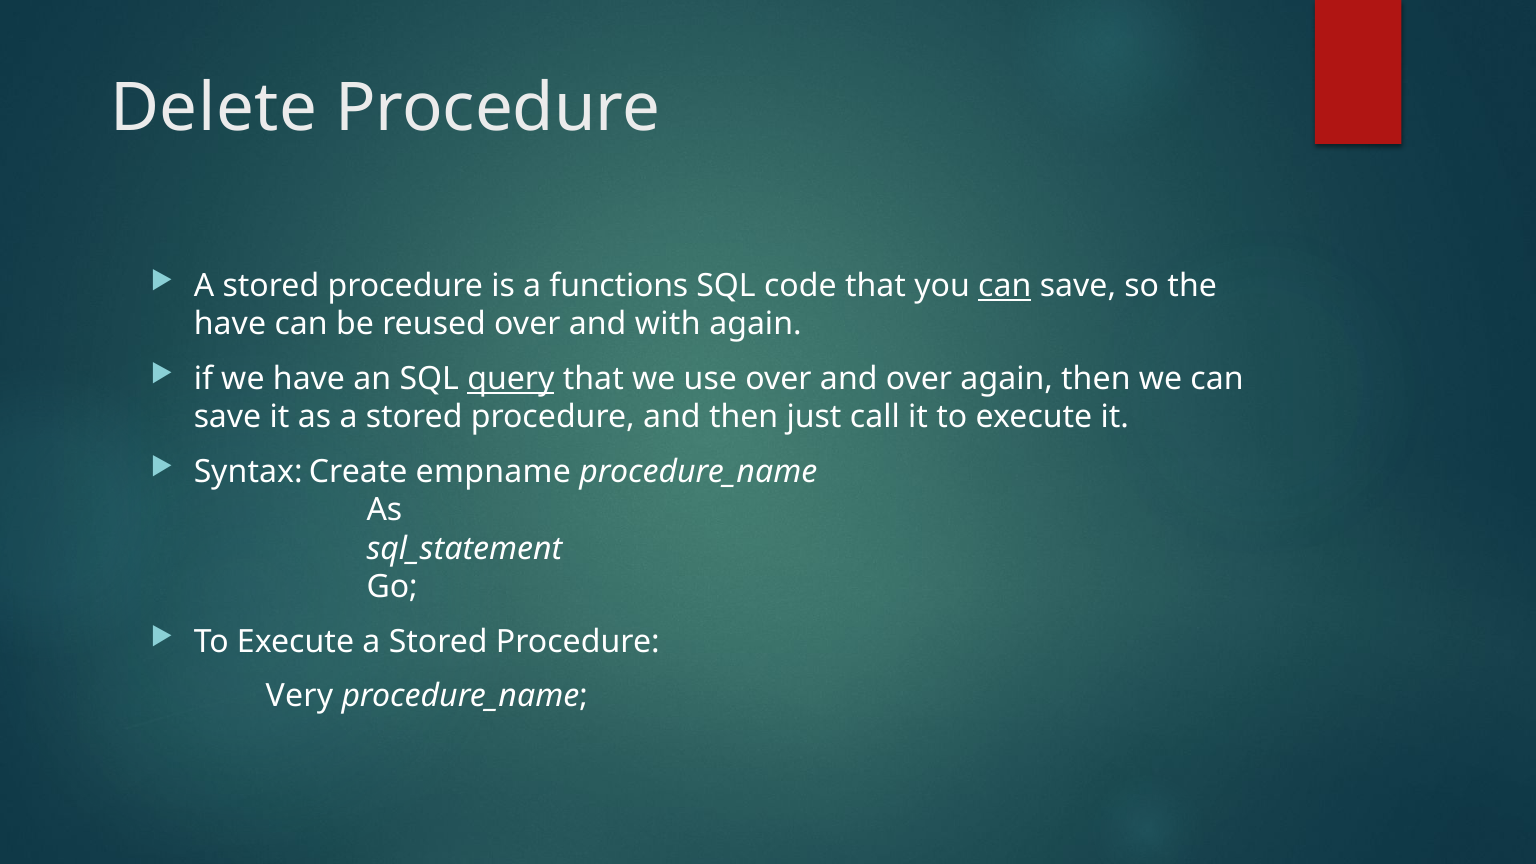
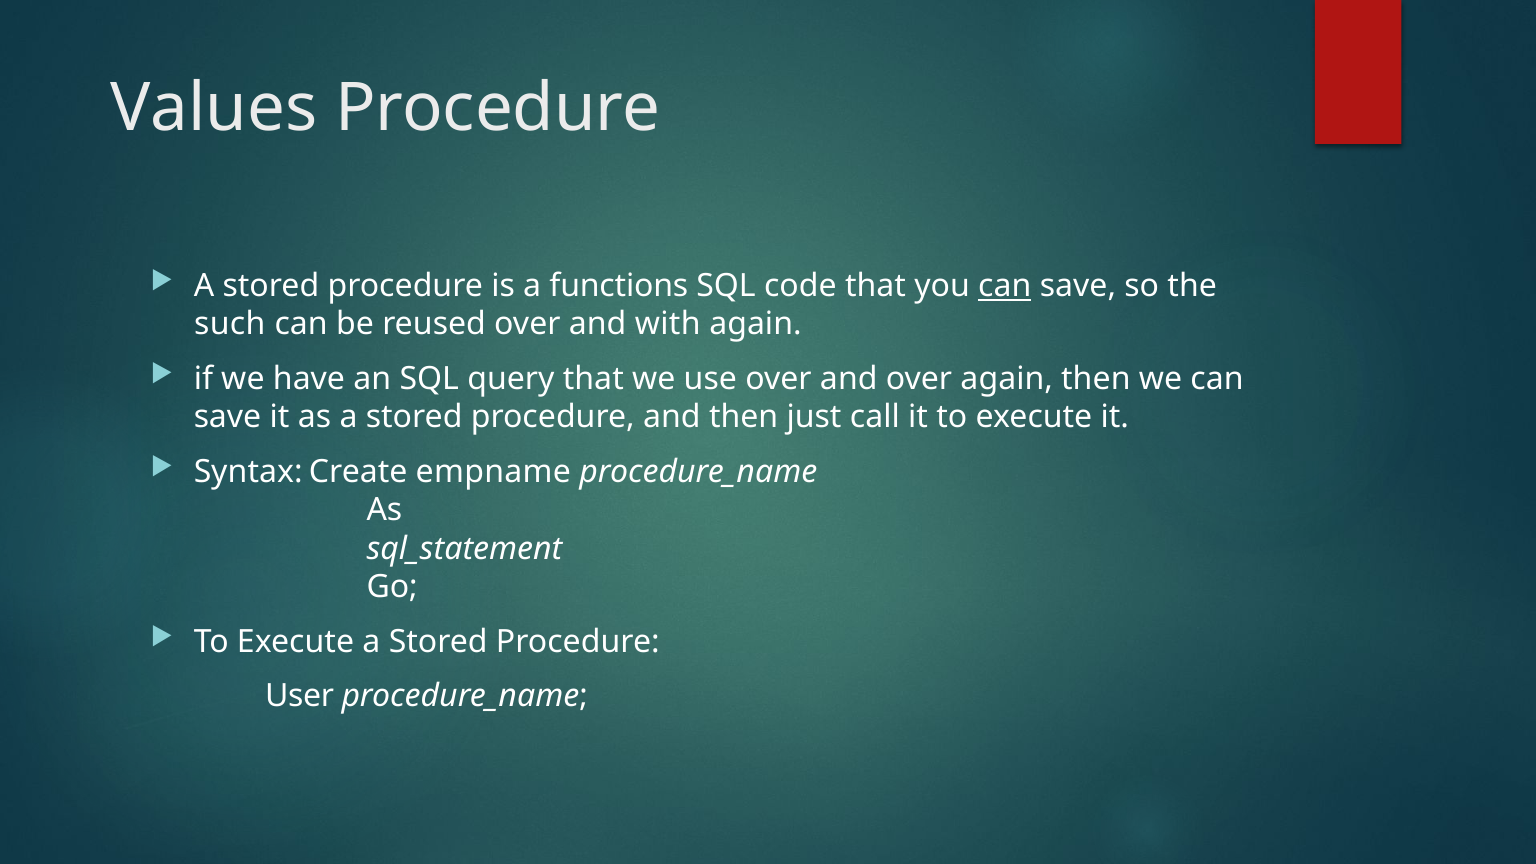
Delete: Delete -> Values
have at (230, 324): have -> such
query underline: present -> none
Very: Very -> User
